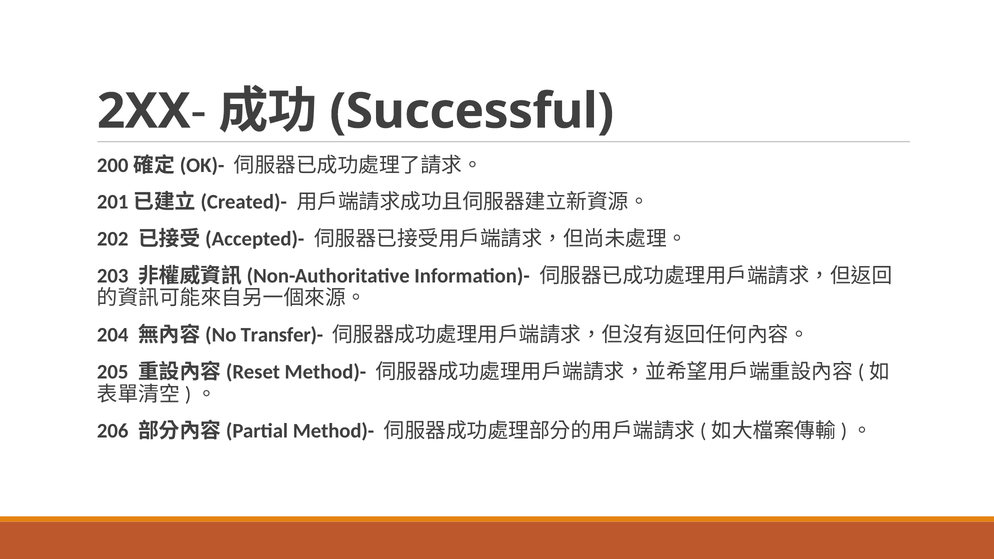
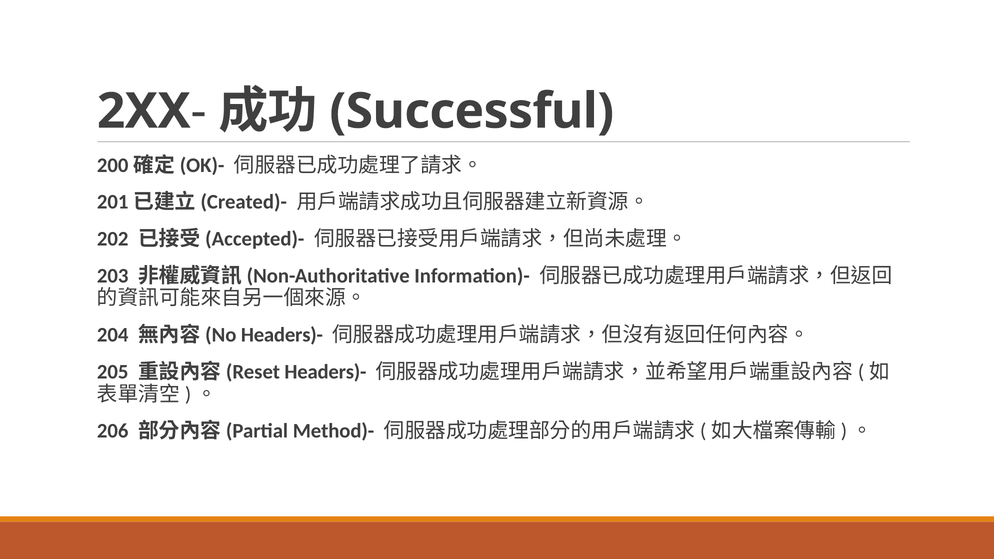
Transfer)- at (282, 335): Transfer)- -> Headers)-
Method)- at (325, 372): Method)- -> Headers)-
